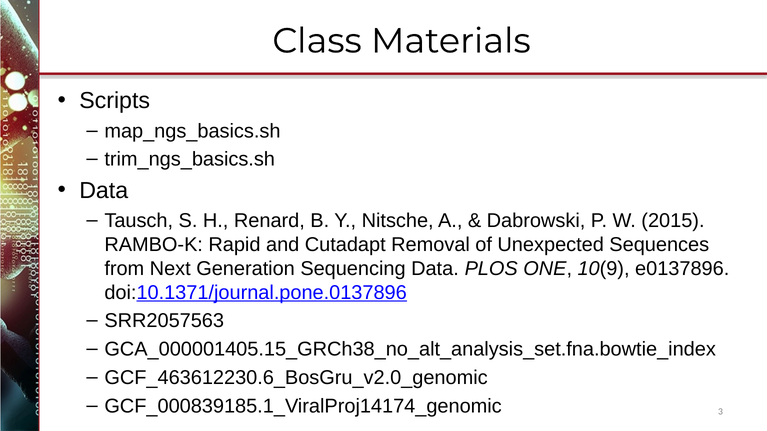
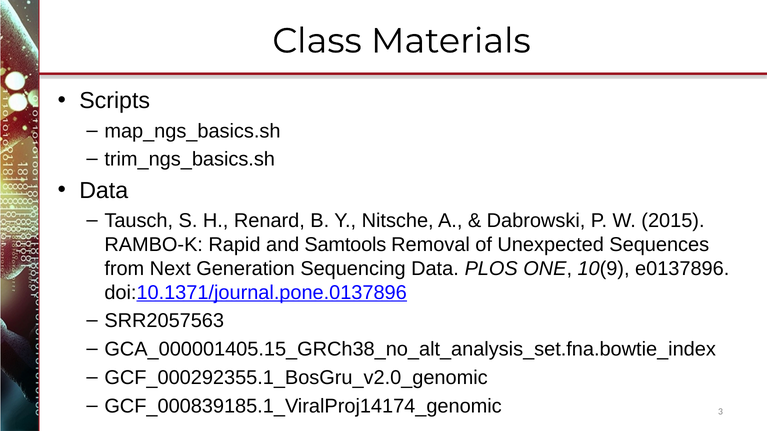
Cutadapt: Cutadapt -> Samtools
GCF_463612230.6_BosGru_v2.0_genomic: GCF_463612230.6_BosGru_v2.0_genomic -> GCF_000292355.1_BosGru_v2.0_genomic
